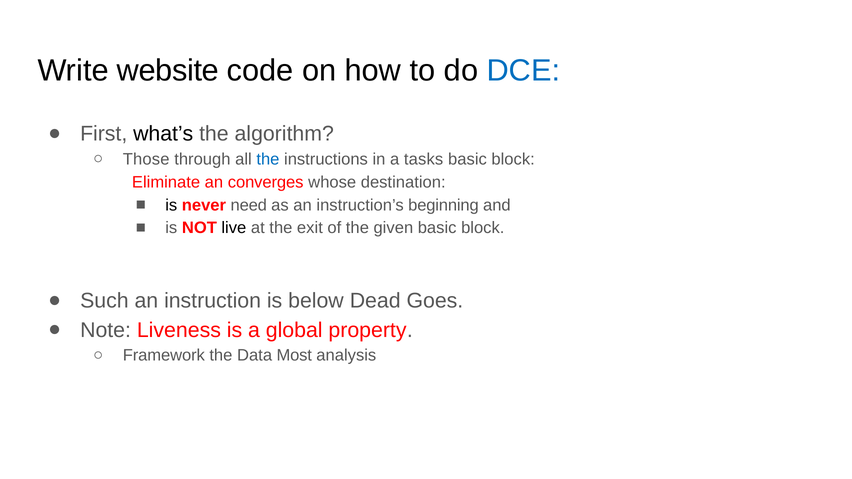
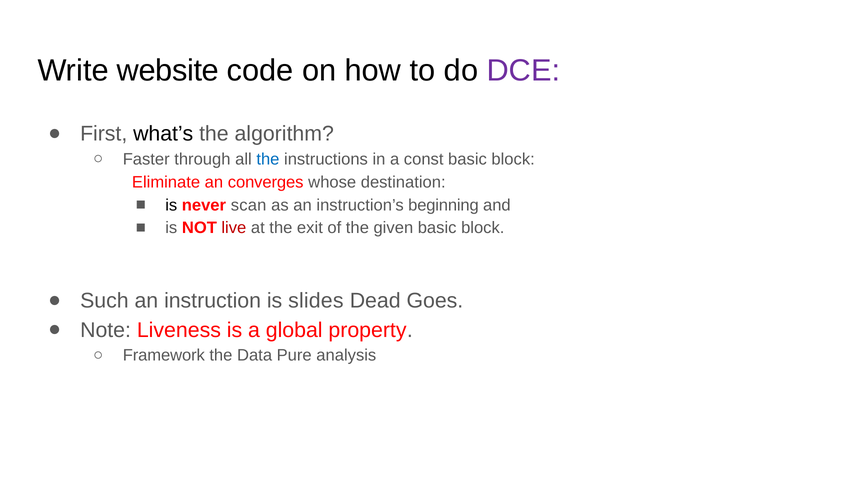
DCE colour: blue -> purple
Those: Those -> Faster
tasks: tasks -> const
need: need -> scan
live colour: black -> red
below: below -> slides
Most: Most -> Pure
